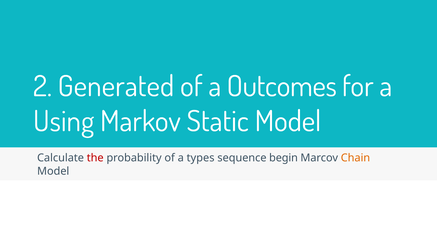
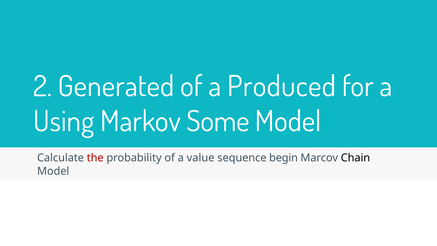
Outcomes: Outcomes -> Produced
Static: Static -> Some
types: types -> value
Chain colour: orange -> black
